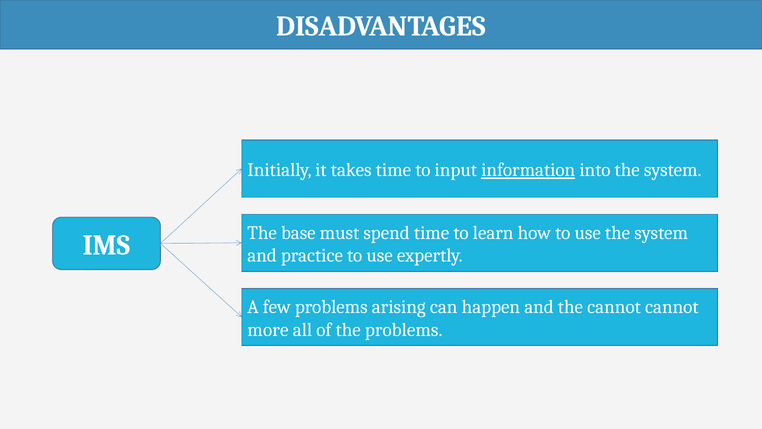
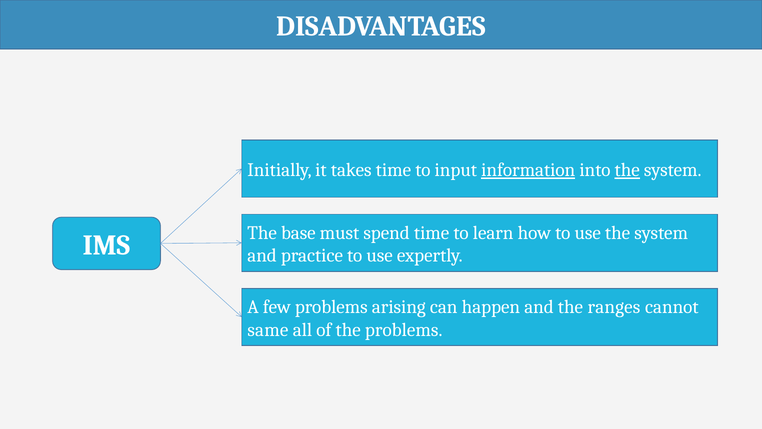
the at (627, 170) underline: none -> present
the cannot: cannot -> ranges
more: more -> same
